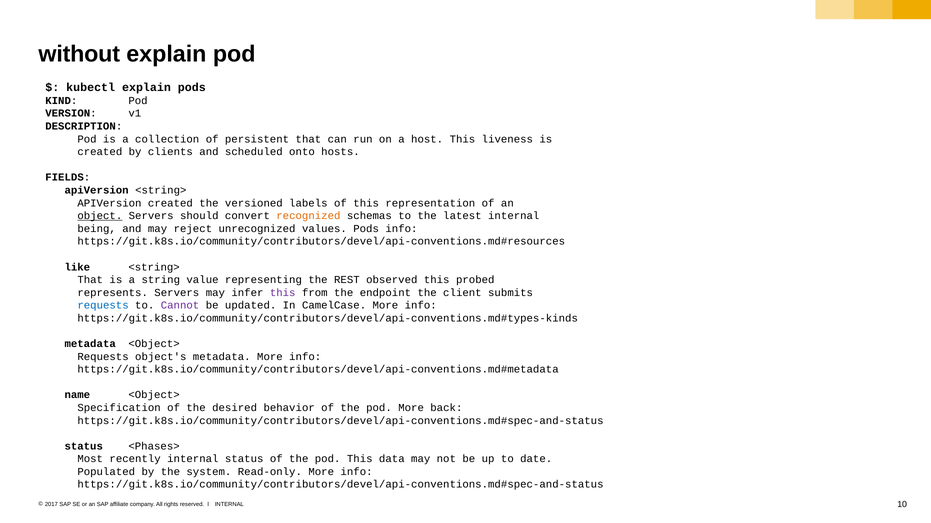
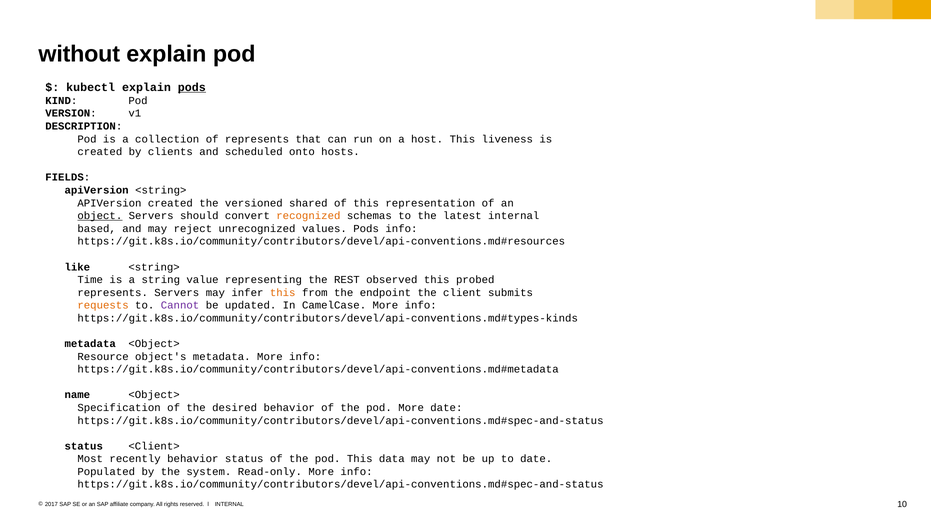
pods at (192, 87) underline: none -> present
of persistent: persistent -> represents
labels: labels -> shared
being: being -> based
That at (90, 280): That -> Time
this at (283, 293) colour: purple -> orange
requests at (103, 306) colour: blue -> orange
Requests at (103, 357): Requests -> Resource
More back: back -> date
<Phases>: <Phases> -> <Client>
recently internal: internal -> behavior
